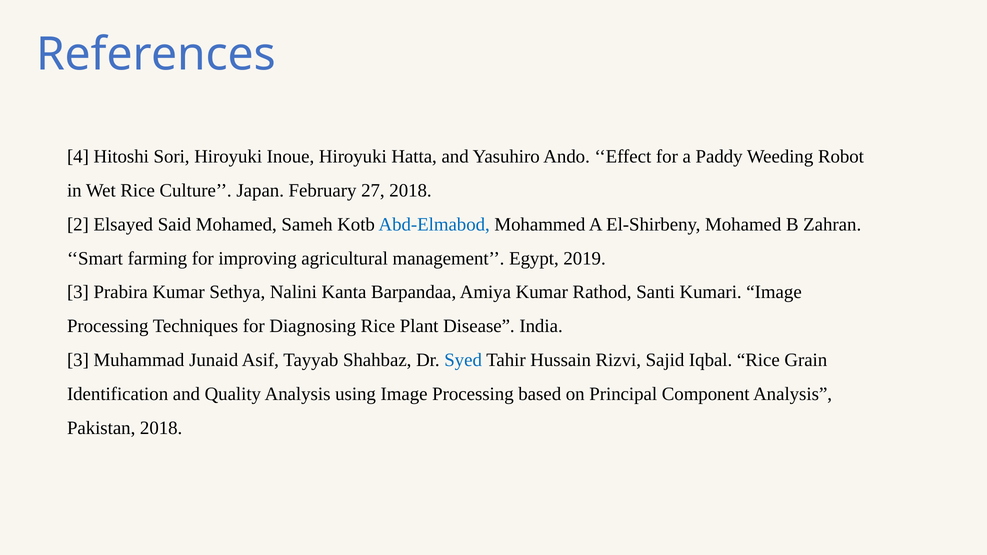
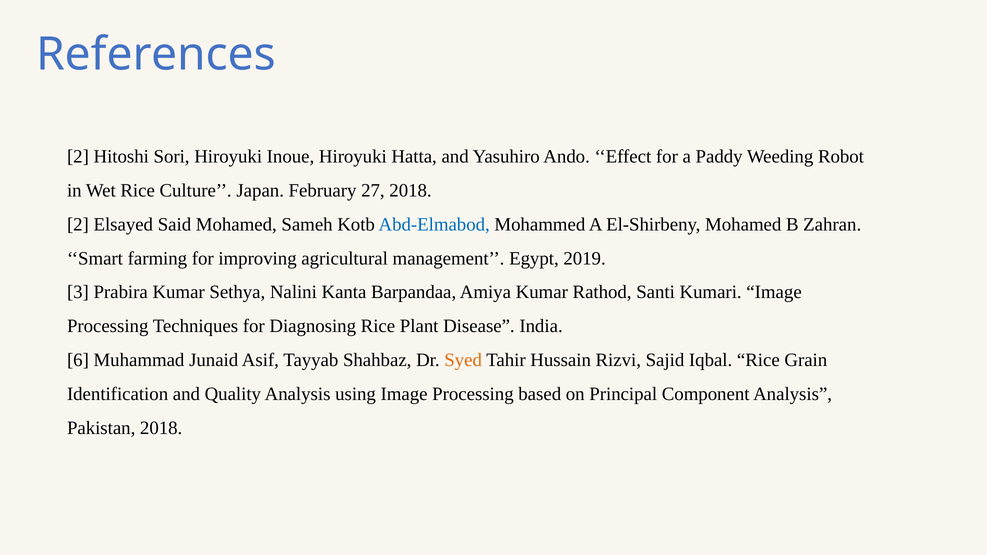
4 at (78, 157): 4 -> 2
3 at (78, 360): 3 -> 6
Syed colour: blue -> orange
